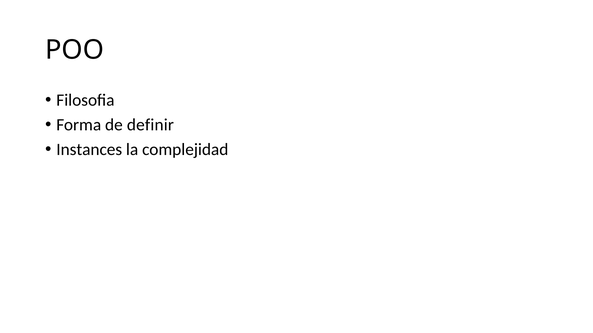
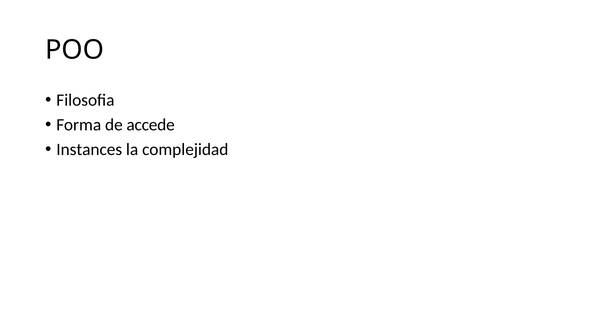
definir: definir -> accede
